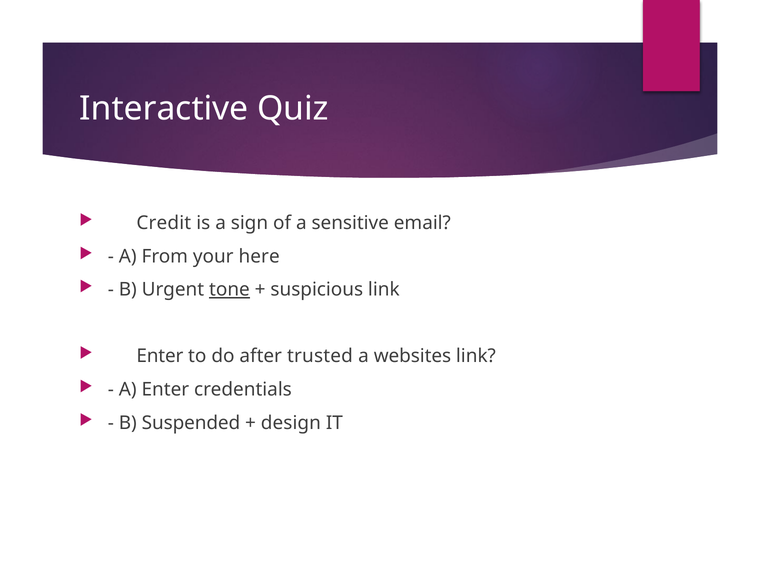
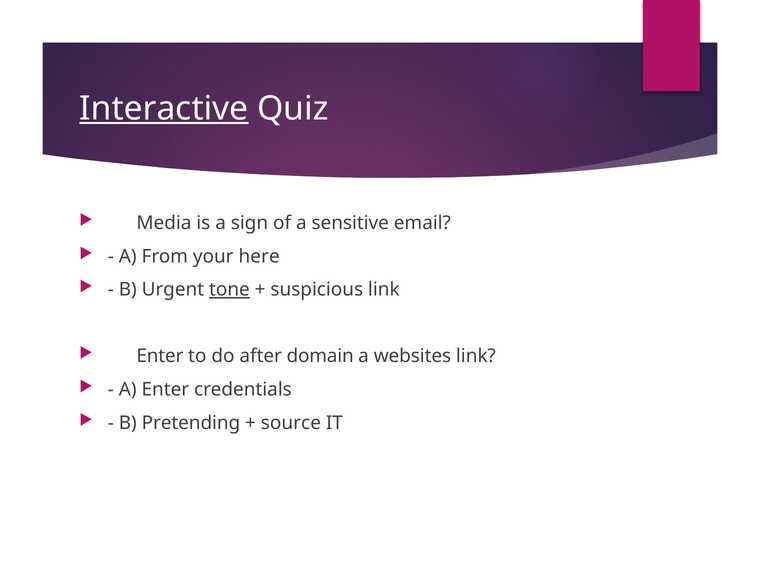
Interactive underline: none -> present
Credit: Credit -> Media
trusted: trusted -> domain
Suspended: Suspended -> Pretending
design: design -> source
